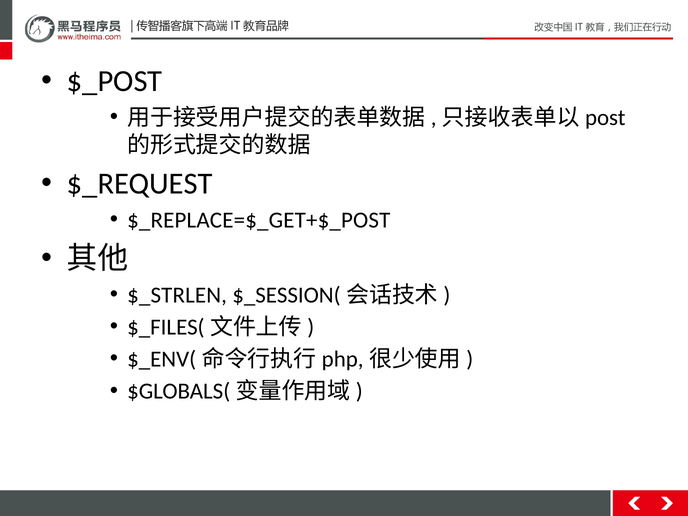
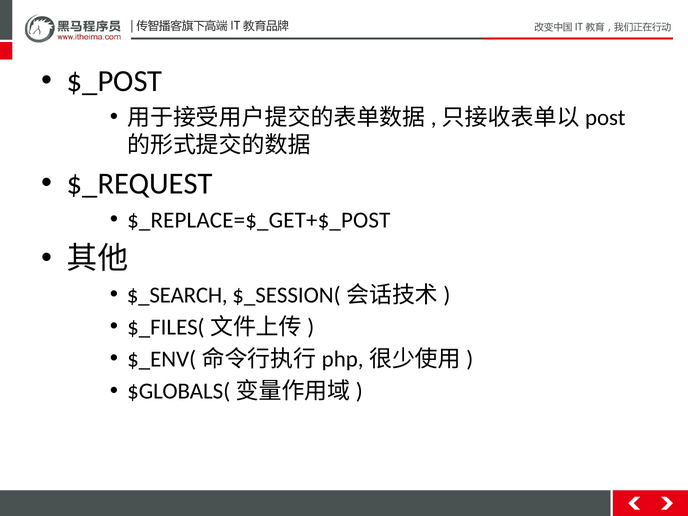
$_STRLEN: $_STRLEN -> $_SEARCH
